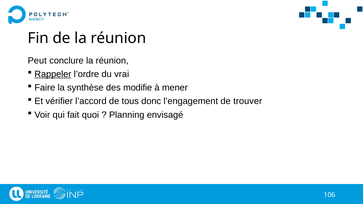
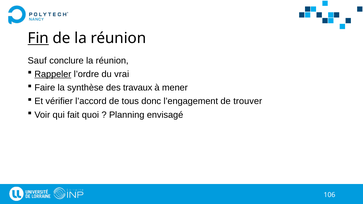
Fin underline: none -> present
Peut: Peut -> Sauf
modifie: modifie -> travaux
